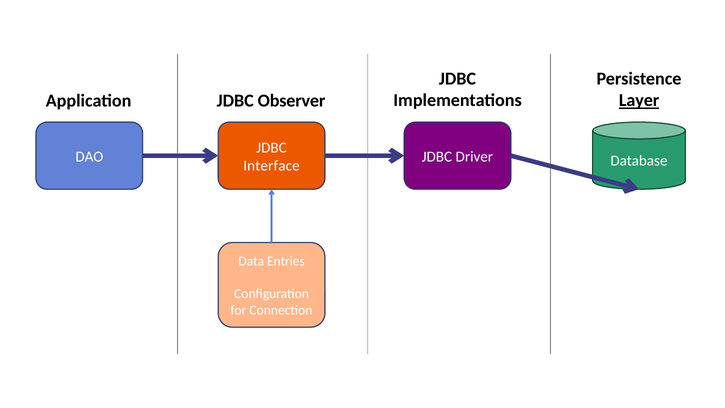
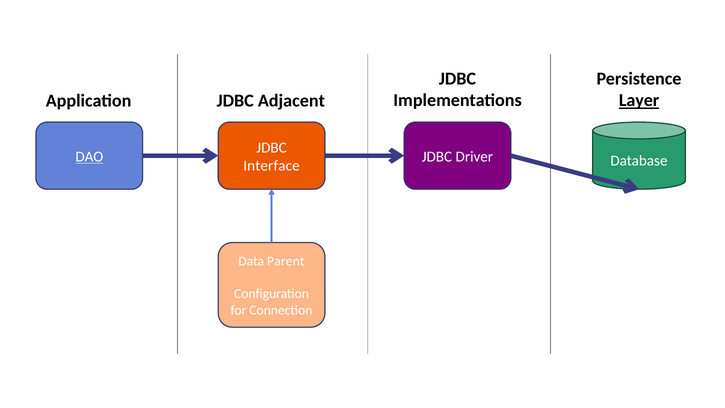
Observer: Observer -> Adjacent
DAO underline: none -> present
Entries: Entries -> Parent
